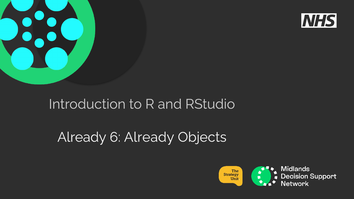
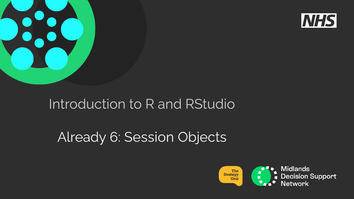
6 Already: Already -> Session
